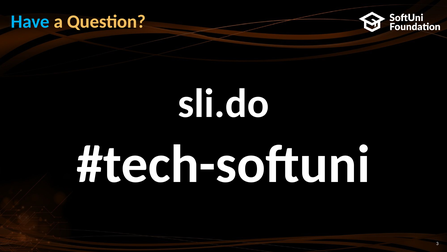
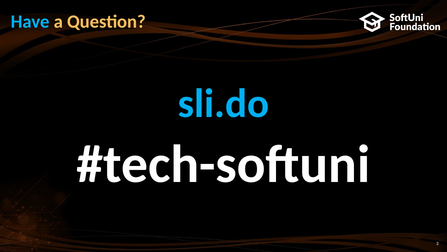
sli.do colour: white -> light blue
